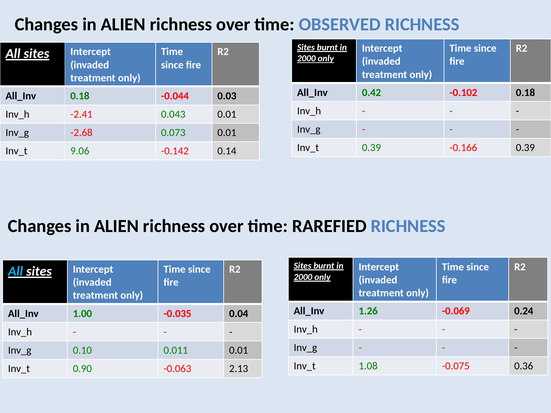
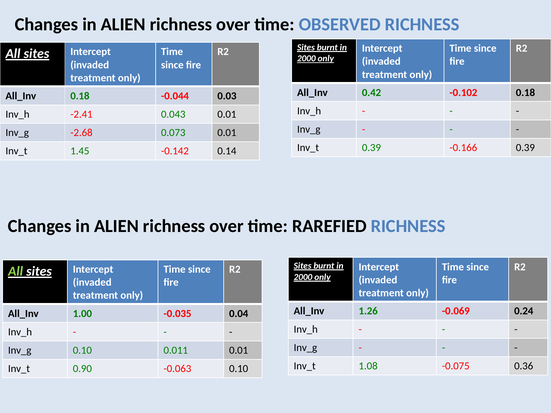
9.06: 9.06 -> 1.45
All at (16, 271) colour: light blue -> light green
-0.063 2.13: 2.13 -> 0.10
